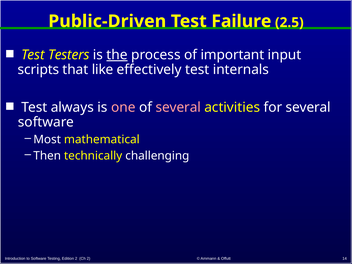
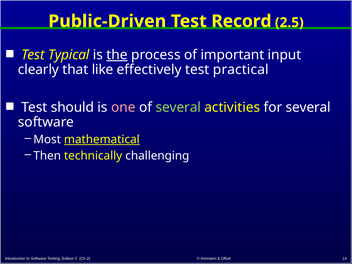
Failure: Failure -> Record
Testers: Testers -> Typical
scripts: scripts -> clearly
internals: internals -> practical
always: always -> should
several at (178, 107) colour: pink -> light green
mathematical underline: none -> present
